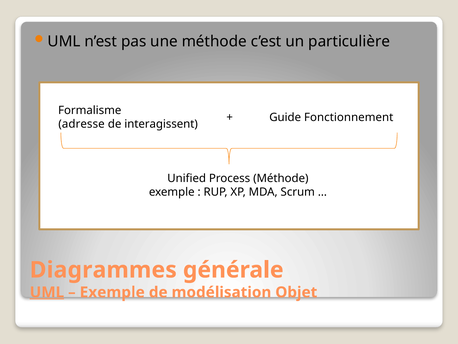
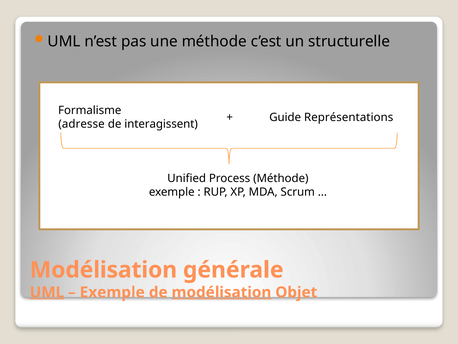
particulière: particulière -> structurelle
Fonctionnement: Fonctionnement -> Représentations
Diagrammes at (103, 270): Diagrammes -> Modélisation
modélisation at (221, 292) underline: none -> present
